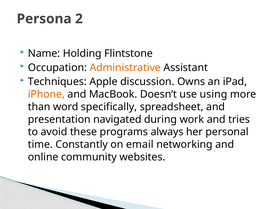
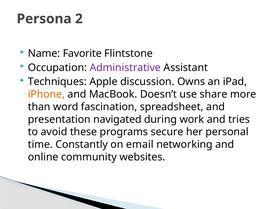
Holding: Holding -> Favorite
Administrative colour: orange -> purple
using: using -> share
specifically: specifically -> fascination
always: always -> secure
